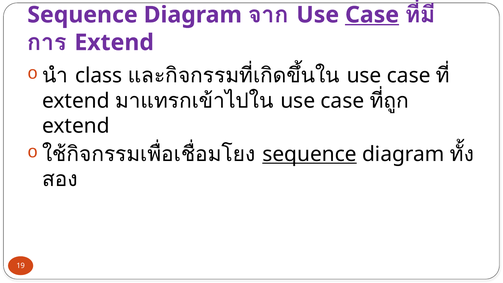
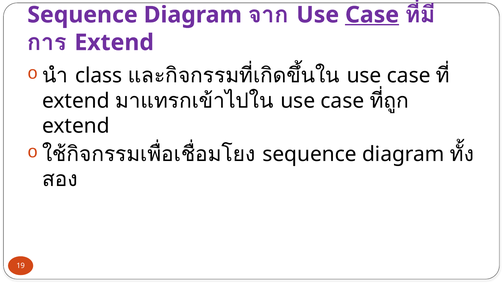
sequence at (310, 154) underline: present -> none
